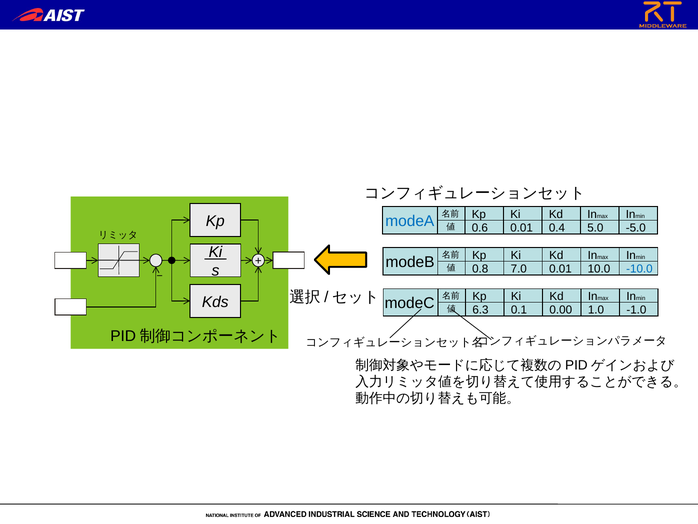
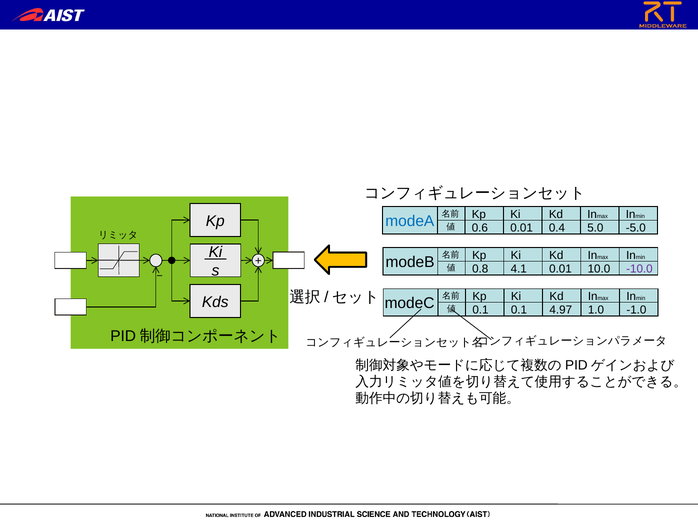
7.0: 7.0 -> 4.1
-10.0 colour: blue -> purple
6.3 at (480, 310): 6.3 -> 0.1
0.00: 0.00 -> 4.97
